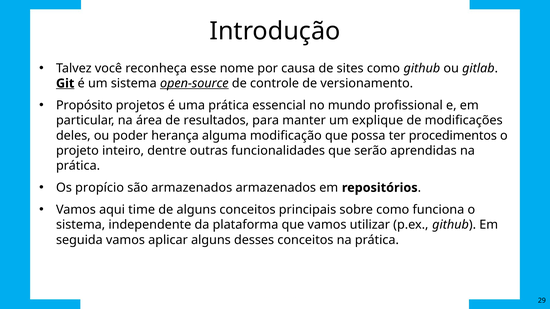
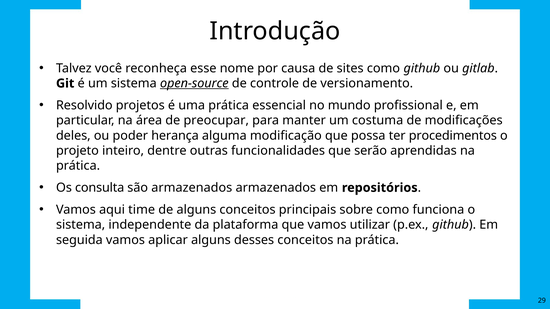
Git underline: present -> none
Propósito: Propósito -> Resolvido
resultados: resultados -> preocupar
explique: explique -> costuma
propício: propício -> consulta
